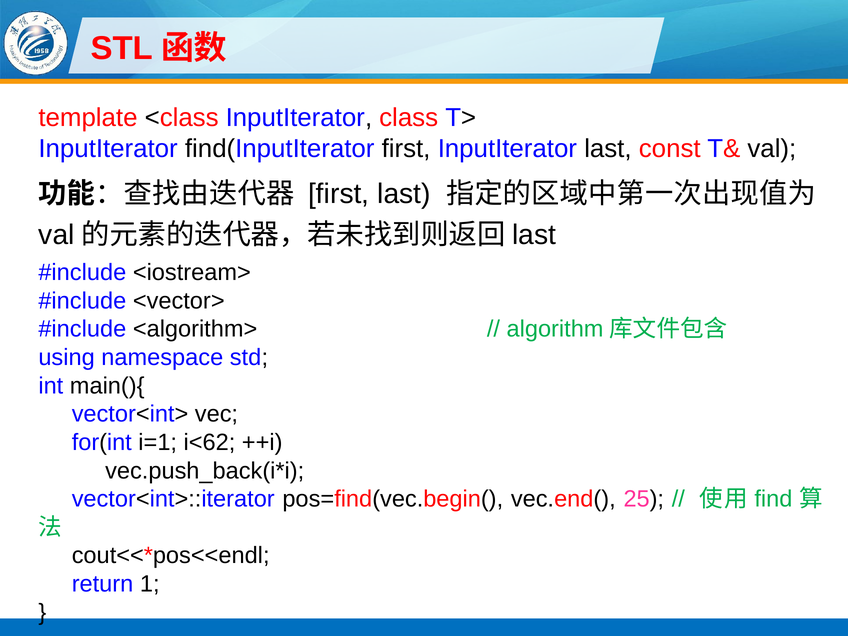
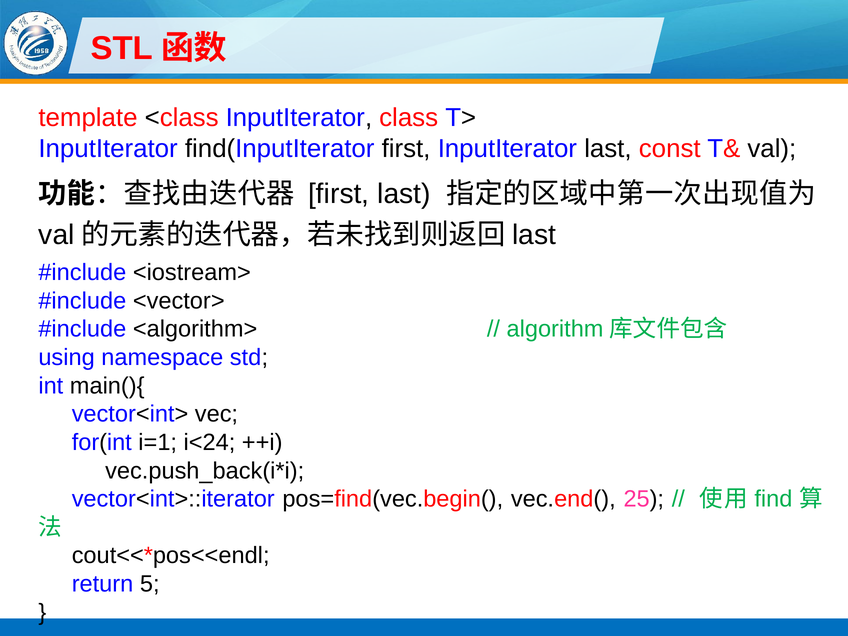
i<62: i<62 -> i<24
1: 1 -> 5
